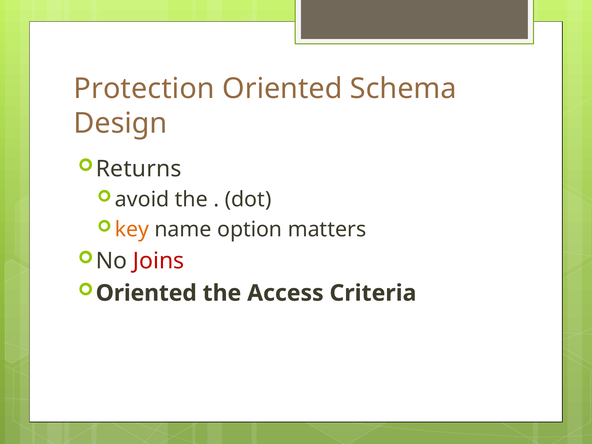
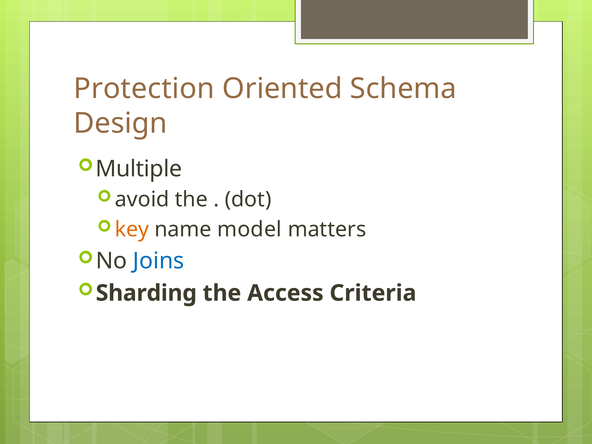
Returns: Returns -> Multiple
option: option -> model
Joins colour: red -> blue
Oriented at (146, 293): Oriented -> Sharding
